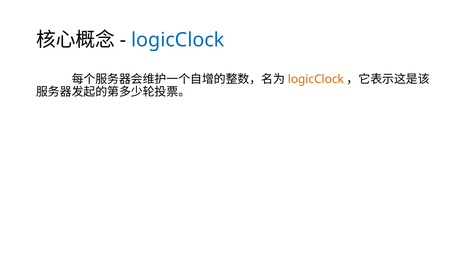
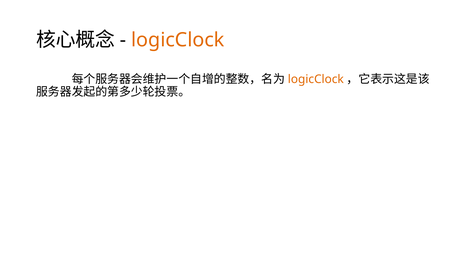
logicClock at (178, 40) colour: blue -> orange
